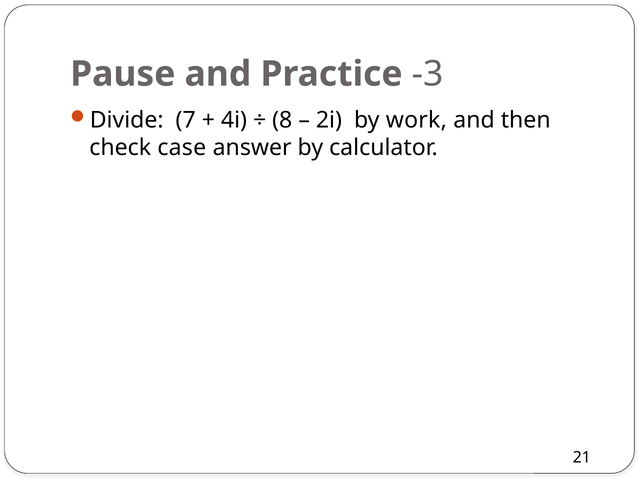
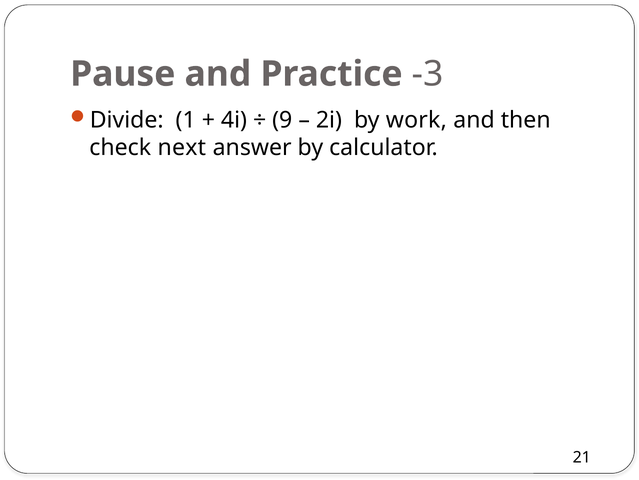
7: 7 -> 1
8: 8 -> 9
case: case -> next
